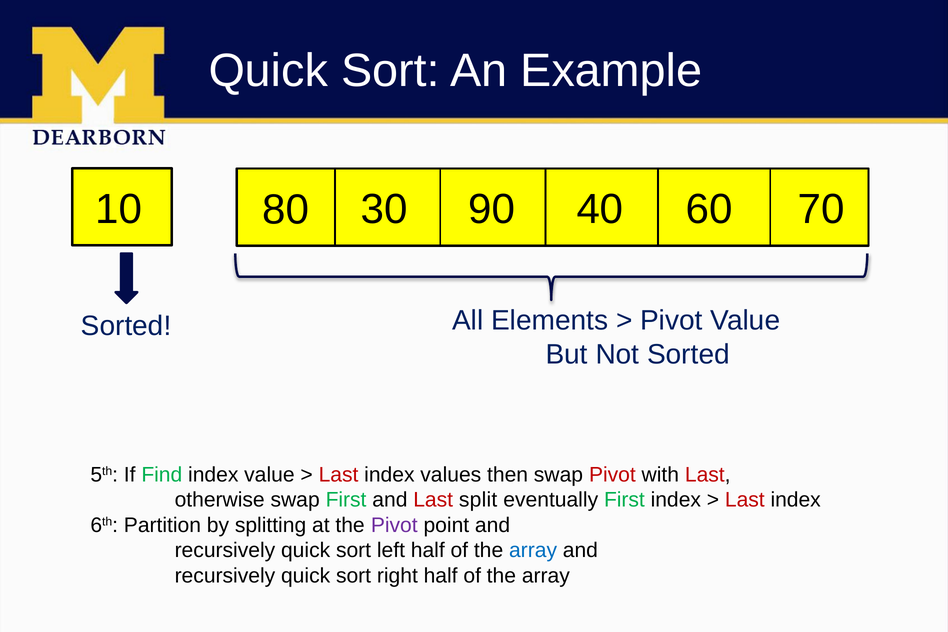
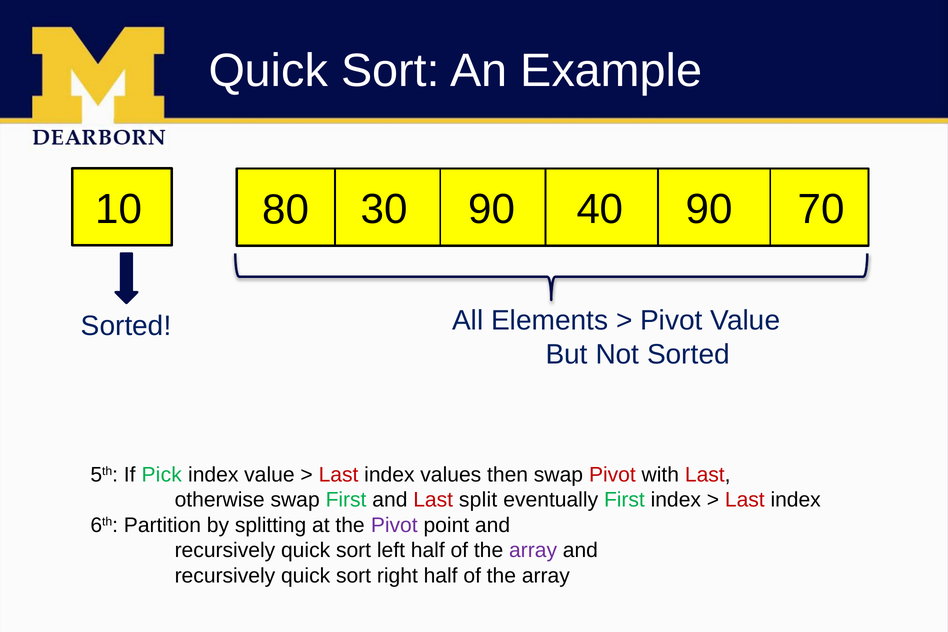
90 60: 60 -> 90
Find: Find -> Pick
array at (533, 551) colour: blue -> purple
